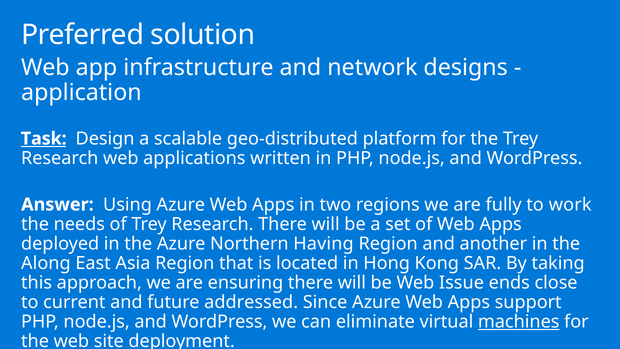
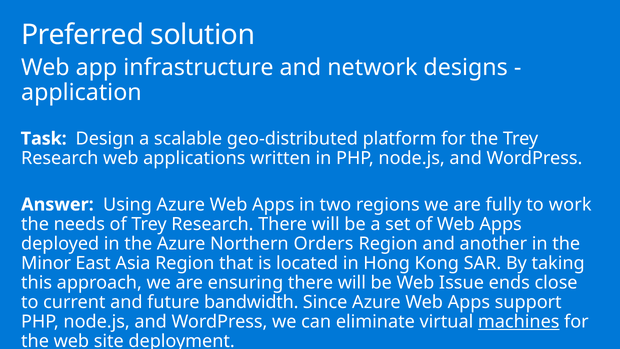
Task underline: present -> none
Having: Having -> Orders
Along: Along -> Minor
addressed: addressed -> bandwidth
